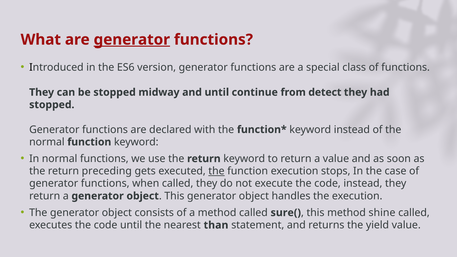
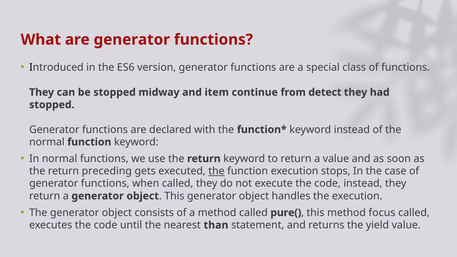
generator at (132, 40) underline: present -> none
and until: until -> item
sure(: sure( -> pure(
shine: shine -> focus
